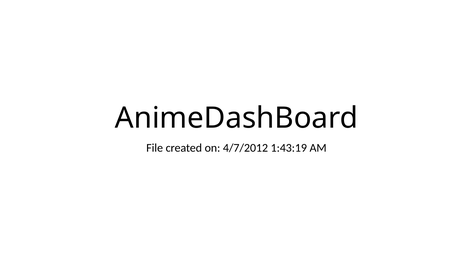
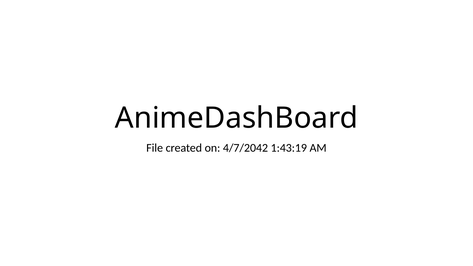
4/7/2012: 4/7/2012 -> 4/7/2042
